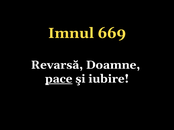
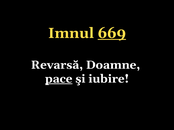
669 underline: none -> present
